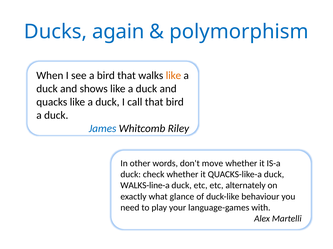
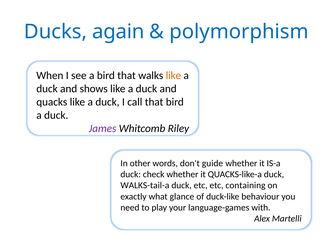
James colour: blue -> purple
move: move -> guide
WALKS-line-a: WALKS-line-a -> WALKS-tail-a
alternately: alternately -> containing
